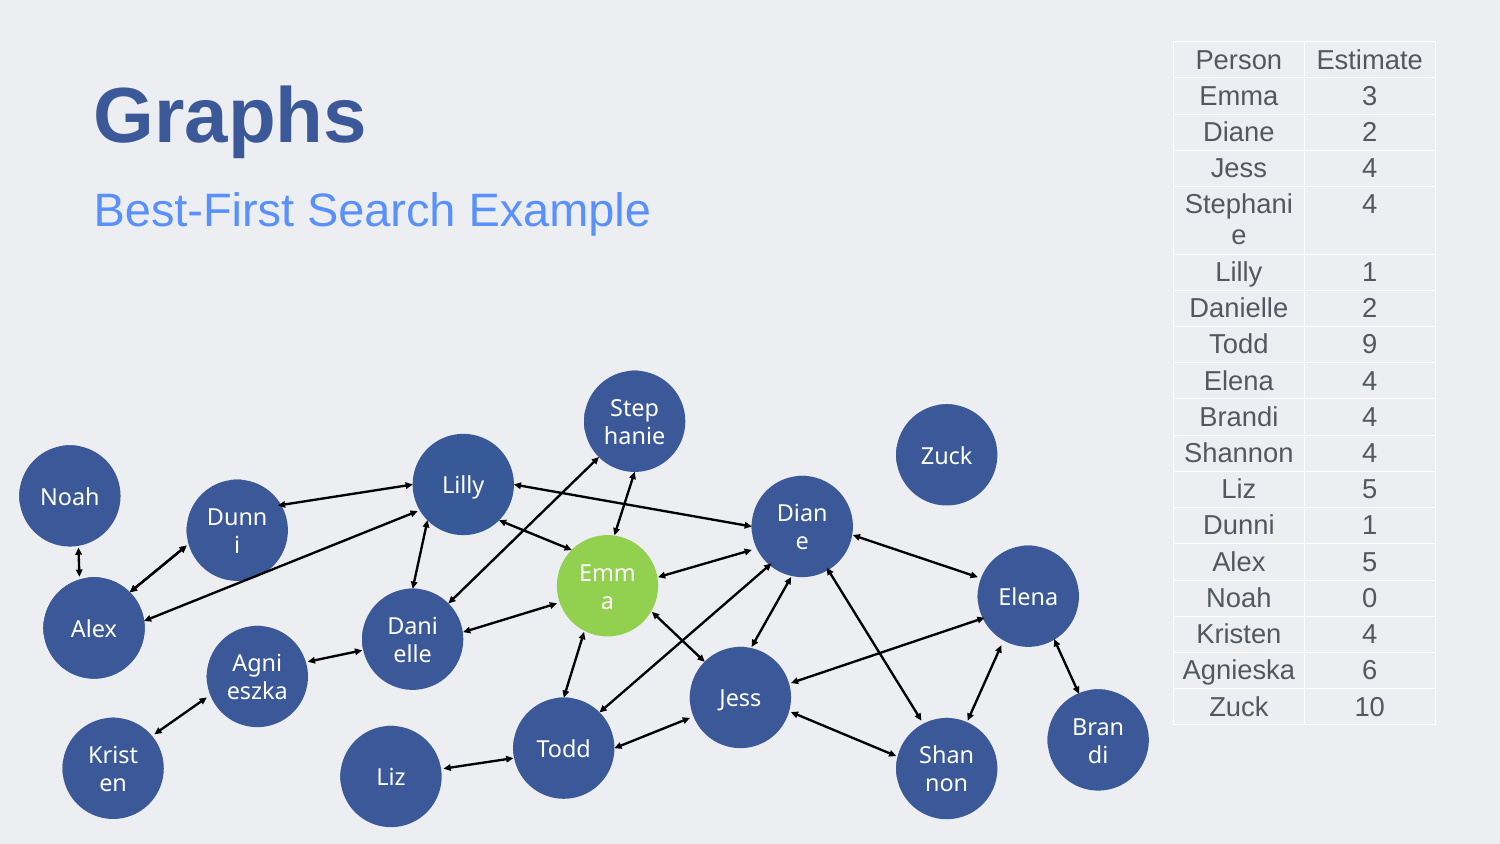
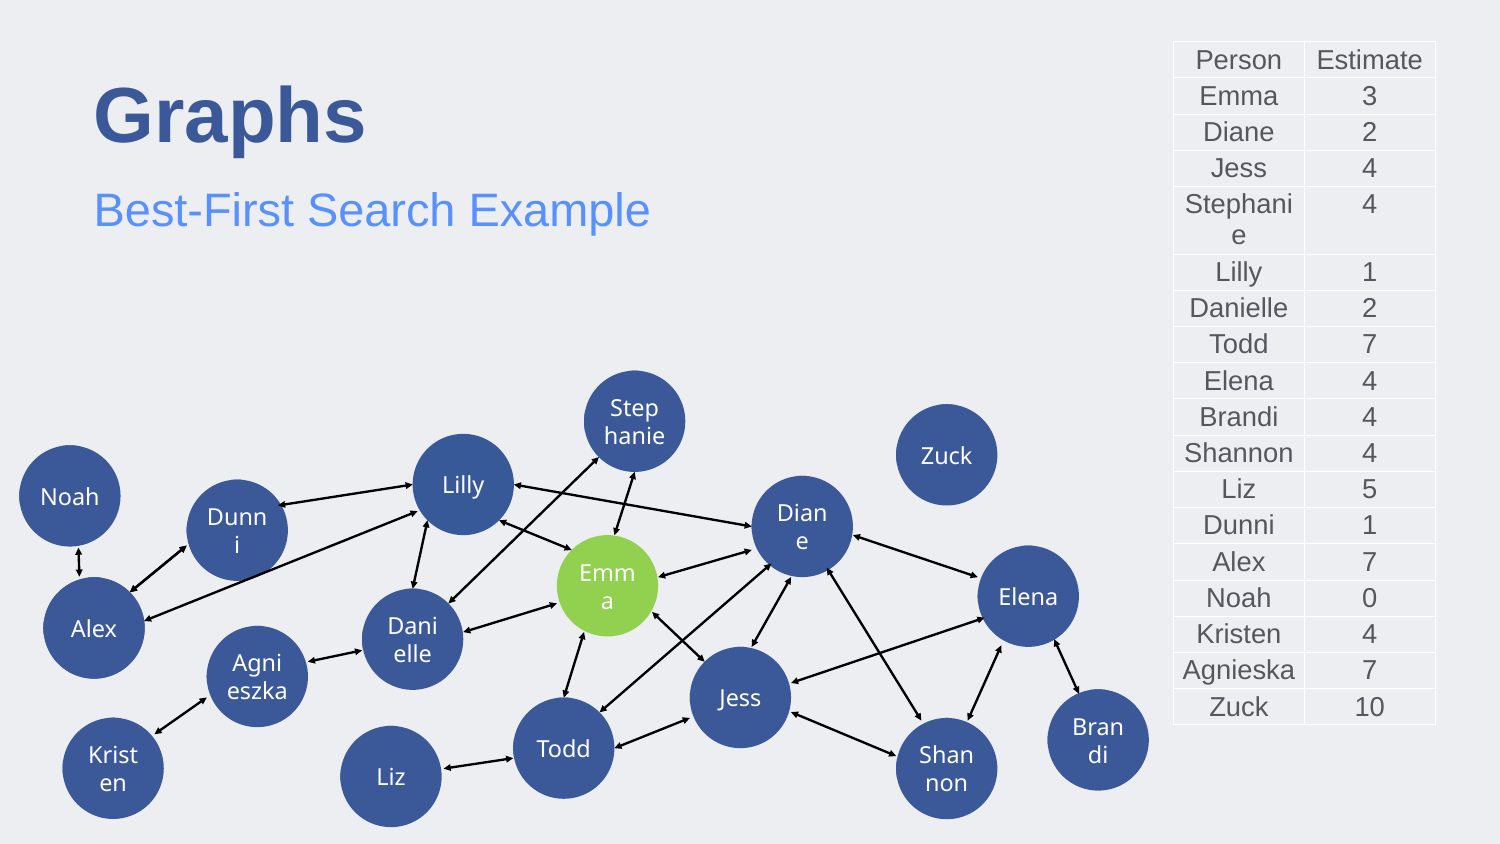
Todd 9: 9 -> 7
Alex 5: 5 -> 7
Agnieska 6: 6 -> 7
